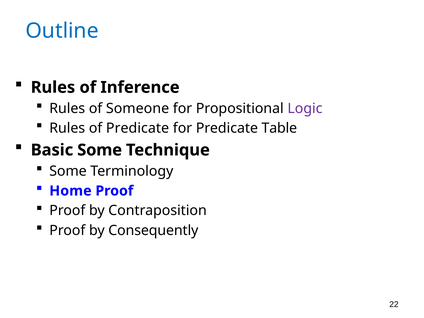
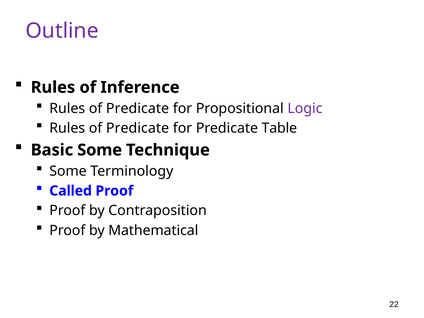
Outline colour: blue -> purple
Someone at (138, 108): Someone -> Predicate
Home: Home -> Called
Consequently: Consequently -> Mathematical
